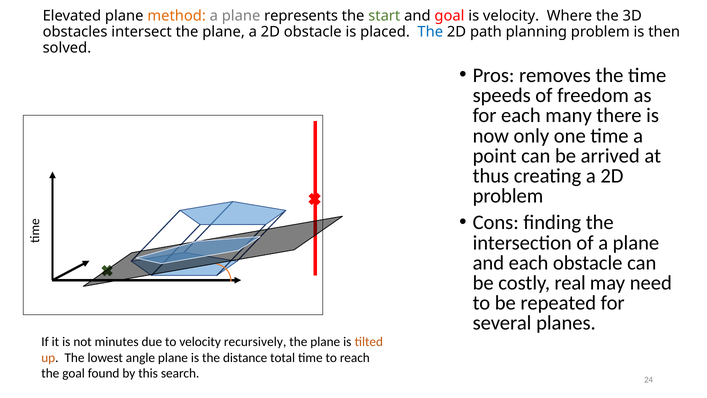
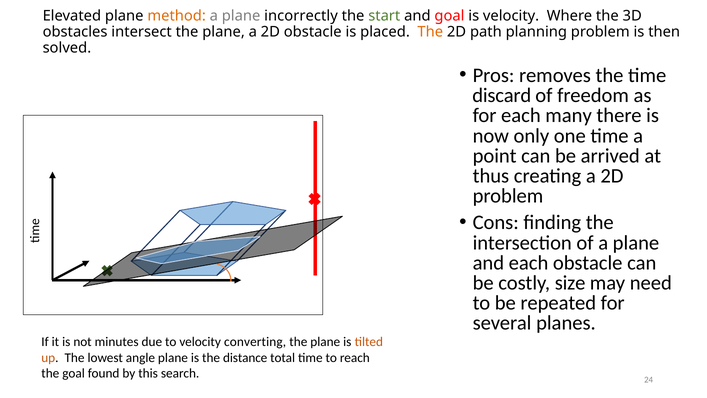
represents: represents -> incorrectly
The at (430, 32) colour: blue -> orange
speeds: speeds -> discard
real: real -> size
recursively: recursively -> converting
